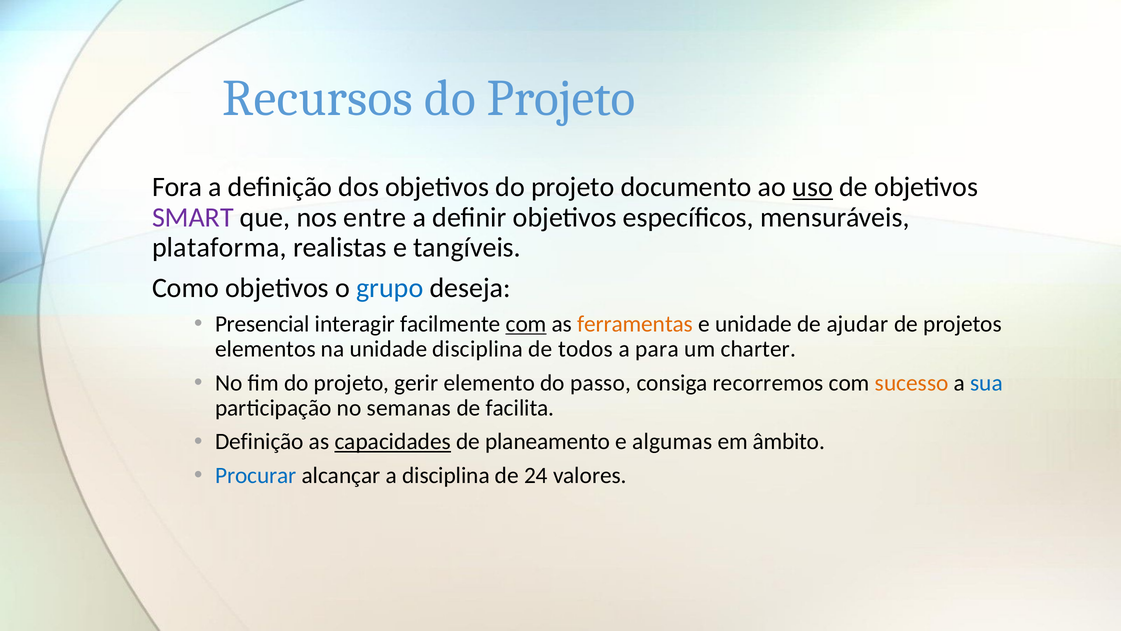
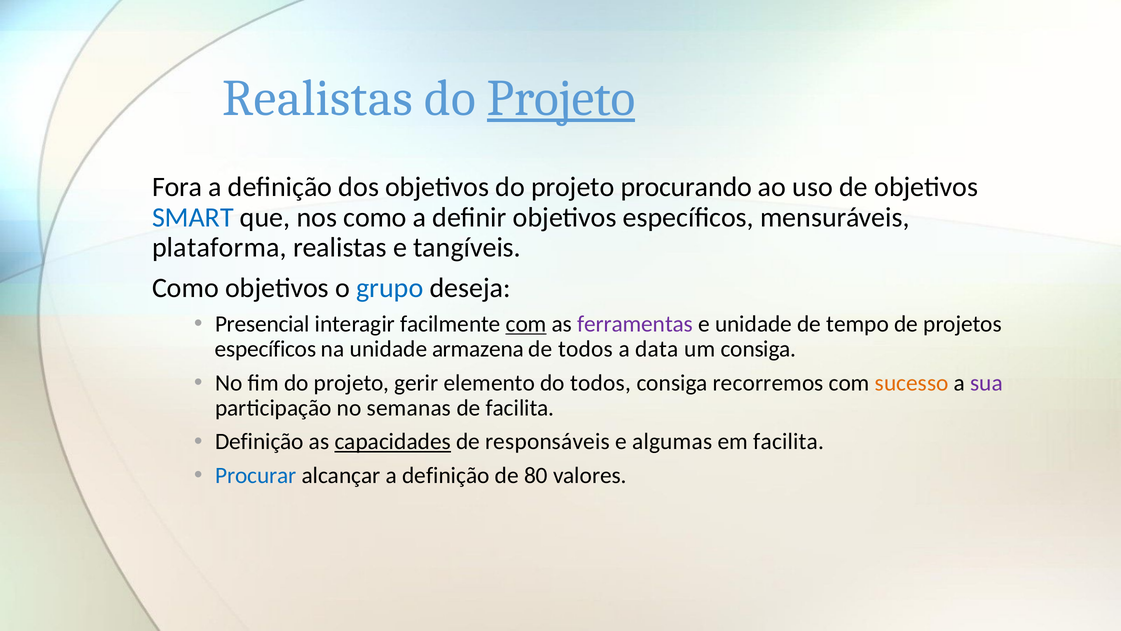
Recursos at (317, 98): Recursos -> Realistas
Projeto at (561, 98) underline: none -> present
documento: documento -> procurando
uso underline: present -> none
SMART colour: purple -> blue
nos entre: entre -> como
ferramentas colour: orange -> purple
ajudar: ajudar -> tempo
elementos at (265, 349): elementos -> específicos
unidade disciplina: disciplina -> armazena
para: para -> data
um charter: charter -> consiga
do passo: passo -> todos
sua colour: blue -> purple
planeamento: planeamento -> responsáveis
em âmbito: âmbito -> facilita
alcançar a disciplina: disciplina -> definição
24: 24 -> 80
